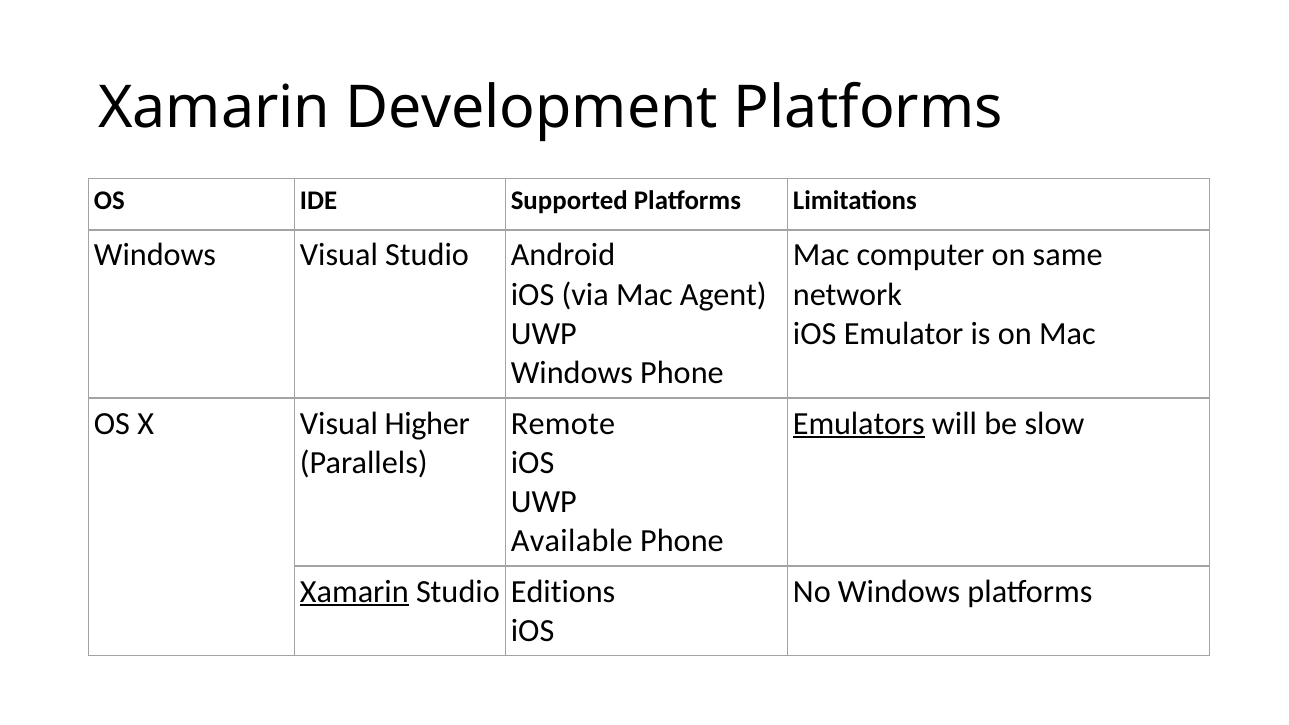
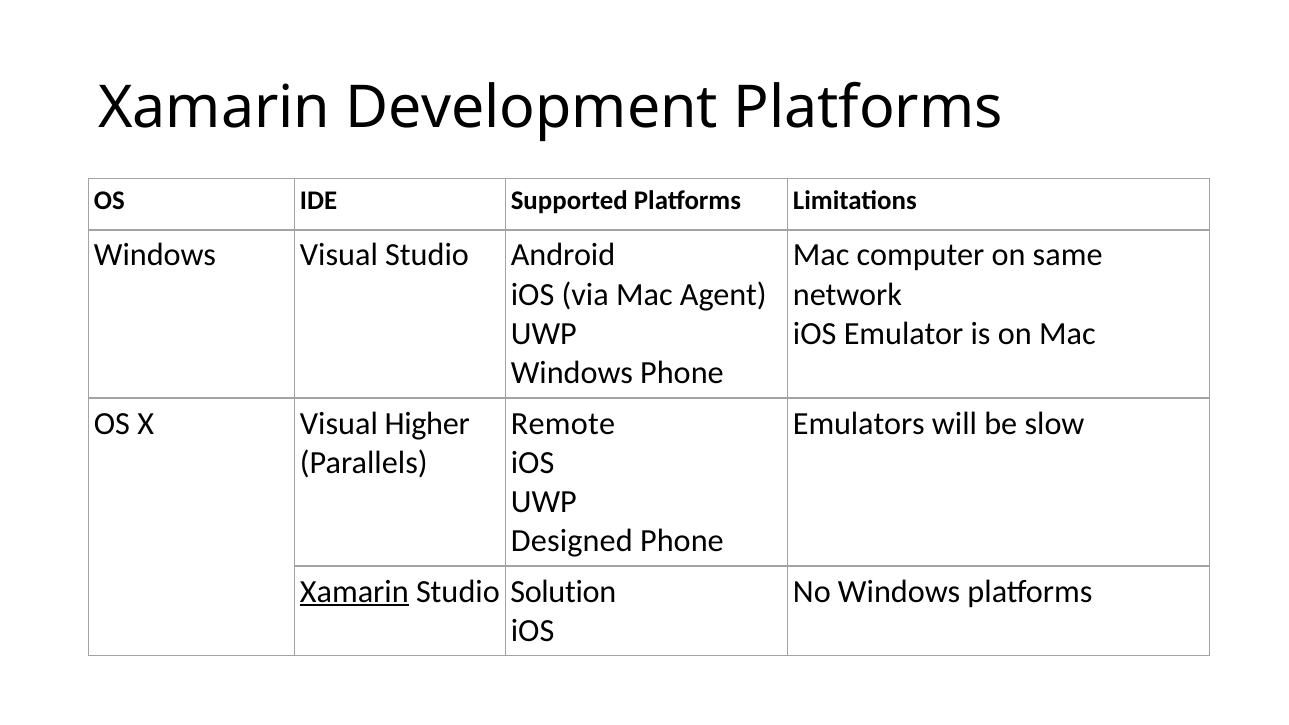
Emulators underline: present -> none
Available: Available -> Designed
Editions: Editions -> Solution
